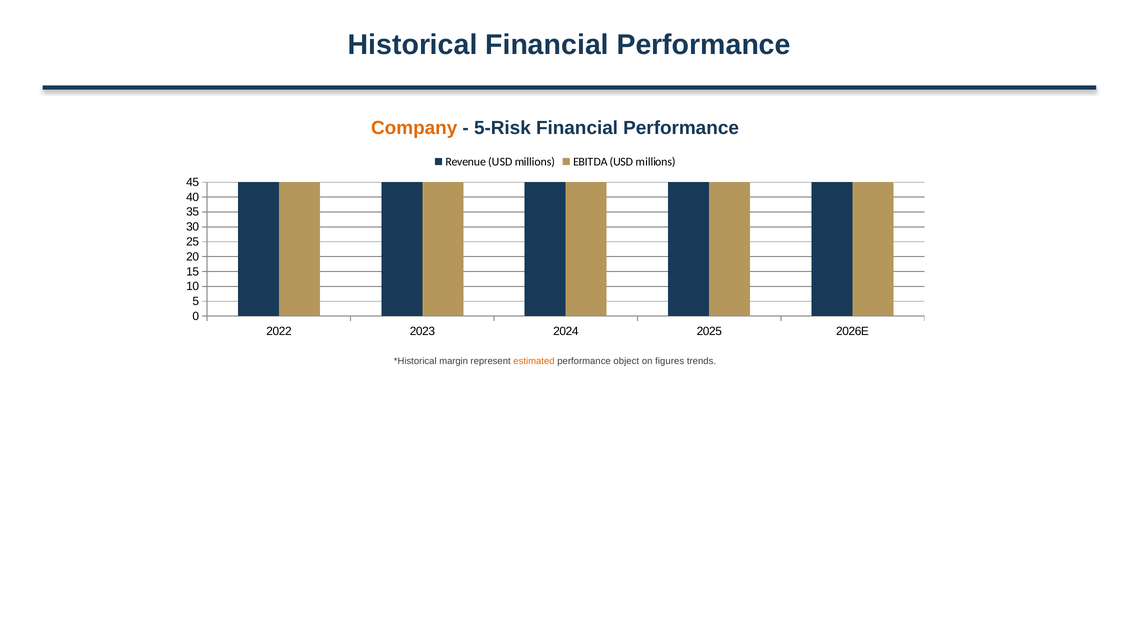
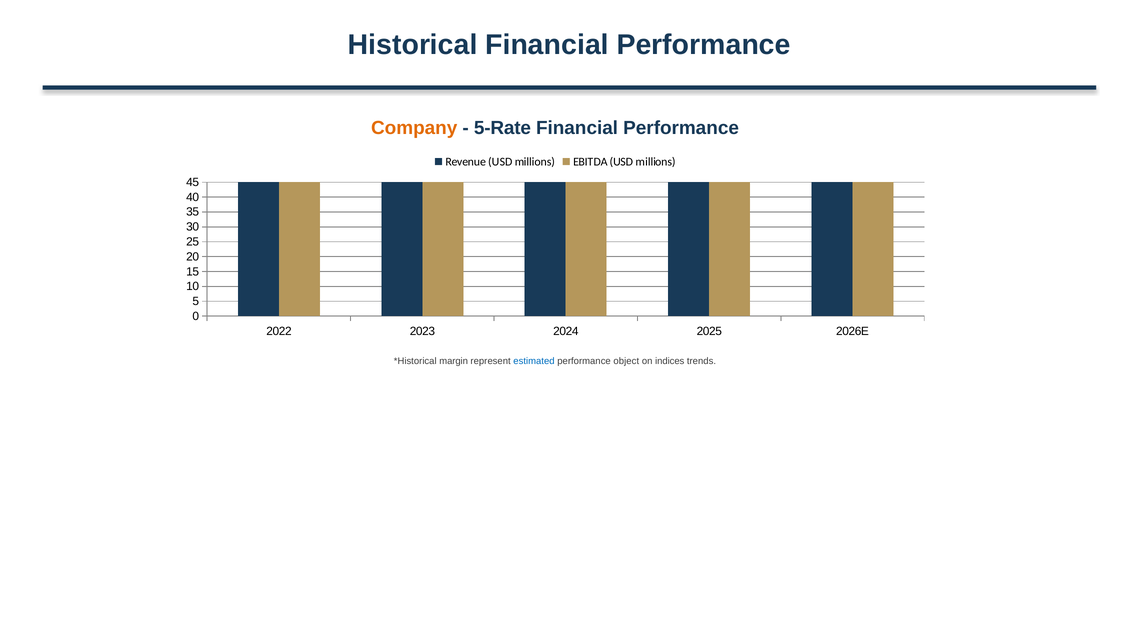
5-Risk: 5-Risk -> 5-Rate
estimated colour: orange -> blue
figures: figures -> indices
